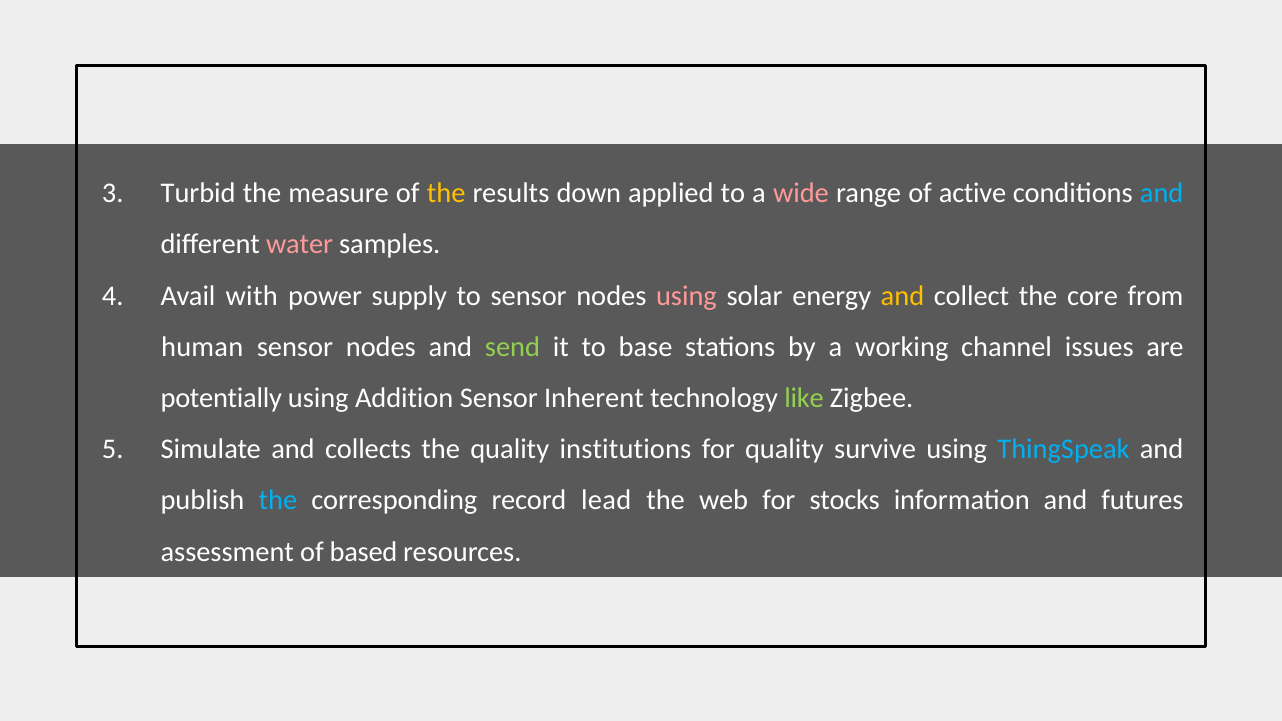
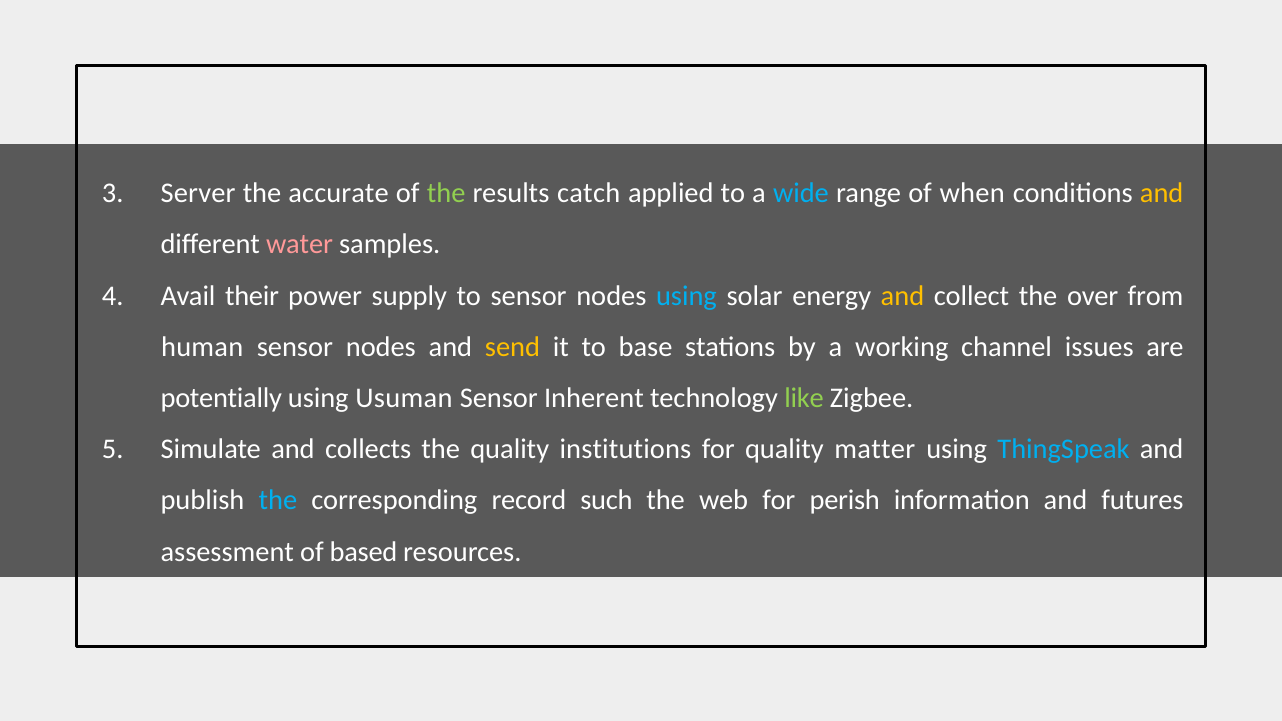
Turbid: Turbid -> Server
measure: measure -> accurate
the at (446, 193) colour: yellow -> light green
down: down -> catch
wide colour: pink -> light blue
active: active -> when
and at (1162, 193) colour: light blue -> yellow
with: with -> their
using at (686, 296) colour: pink -> light blue
core: core -> over
send colour: light green -> yellow
Addition: Addition -> Usuman
survive: survive -> matter
lead: lead -> such
stocks: stocks -> perish
